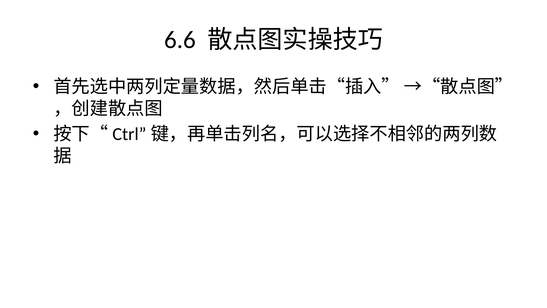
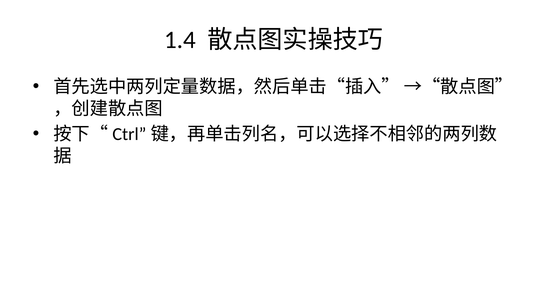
6.6: 6.6 -> 1.4
